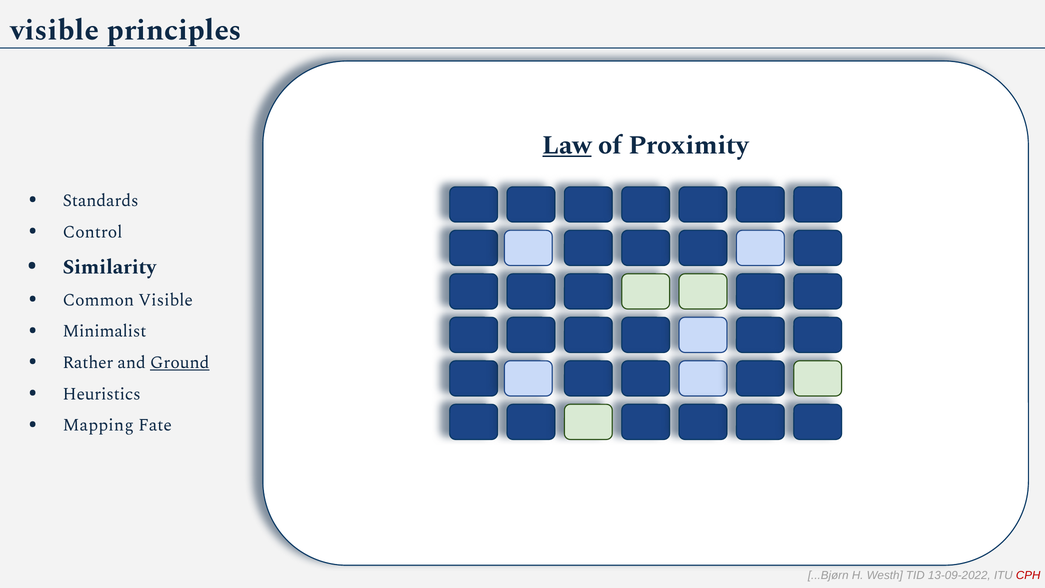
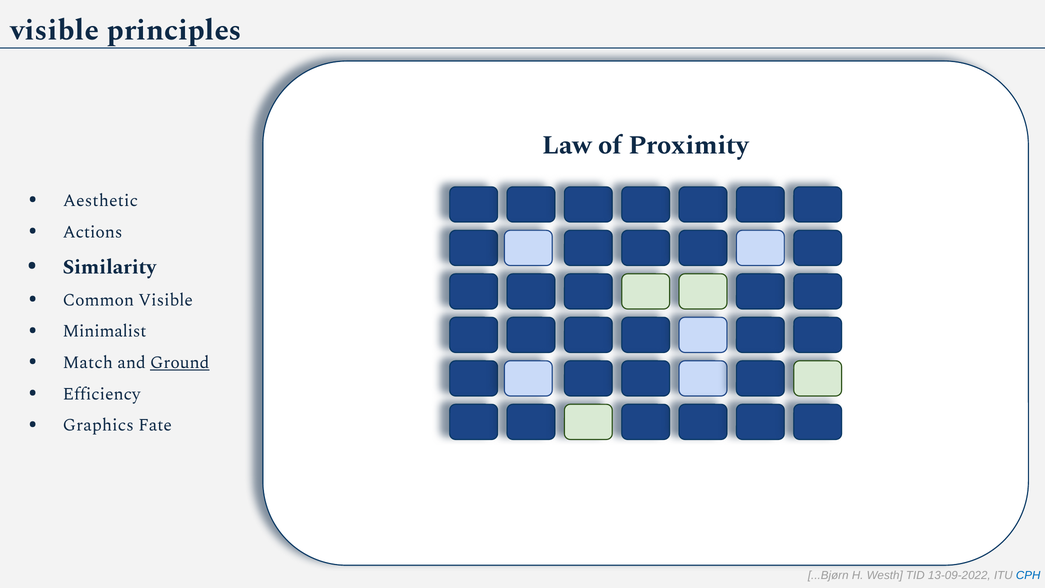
Law underline: present -> none
Standards: Standards -> Aesthetic
Control: Control -> Actions
Rather: Rather -> Match
Heuristics: Heuristics -> Efficiency
Mapping: Mapping -> Graphics
CPH colour: red -> blue
